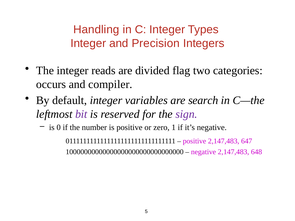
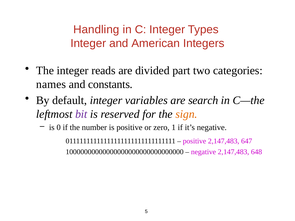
Precision: Precision -> American
flag: flag -> part
occurs: occurs -> names
compiler: compiler -> constants
sign colour: purple -> orange
